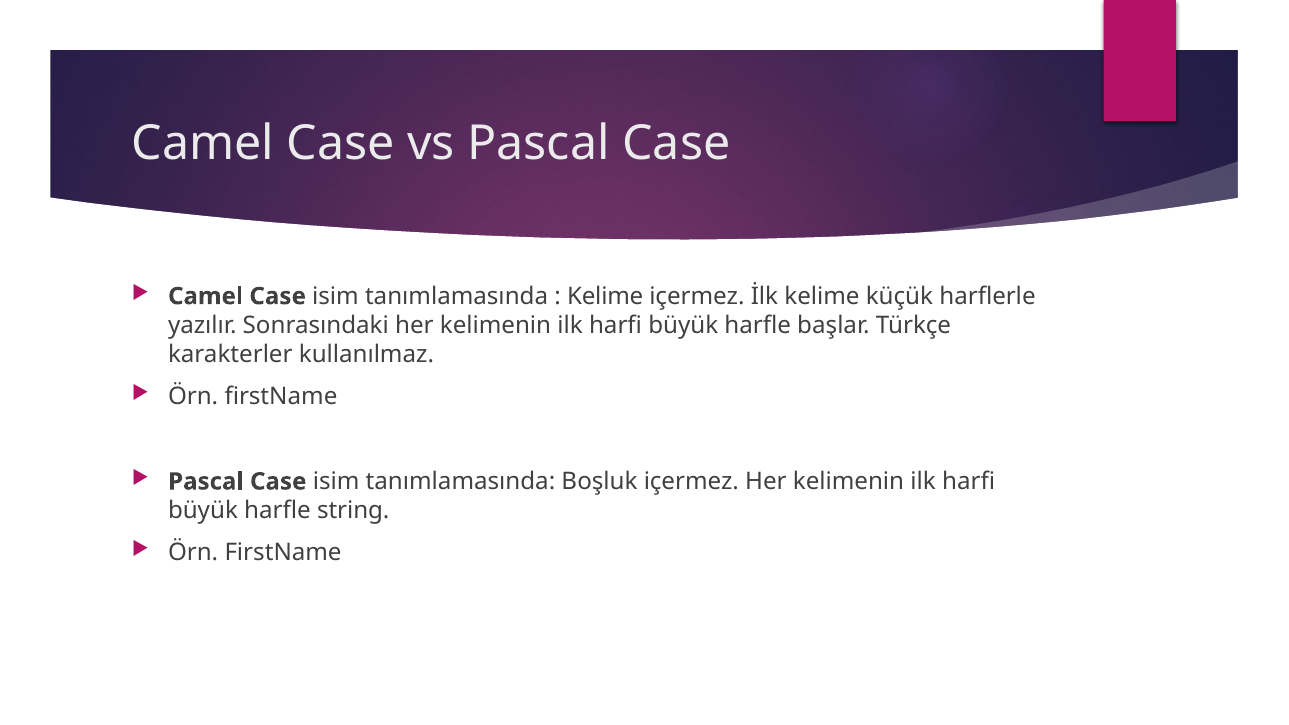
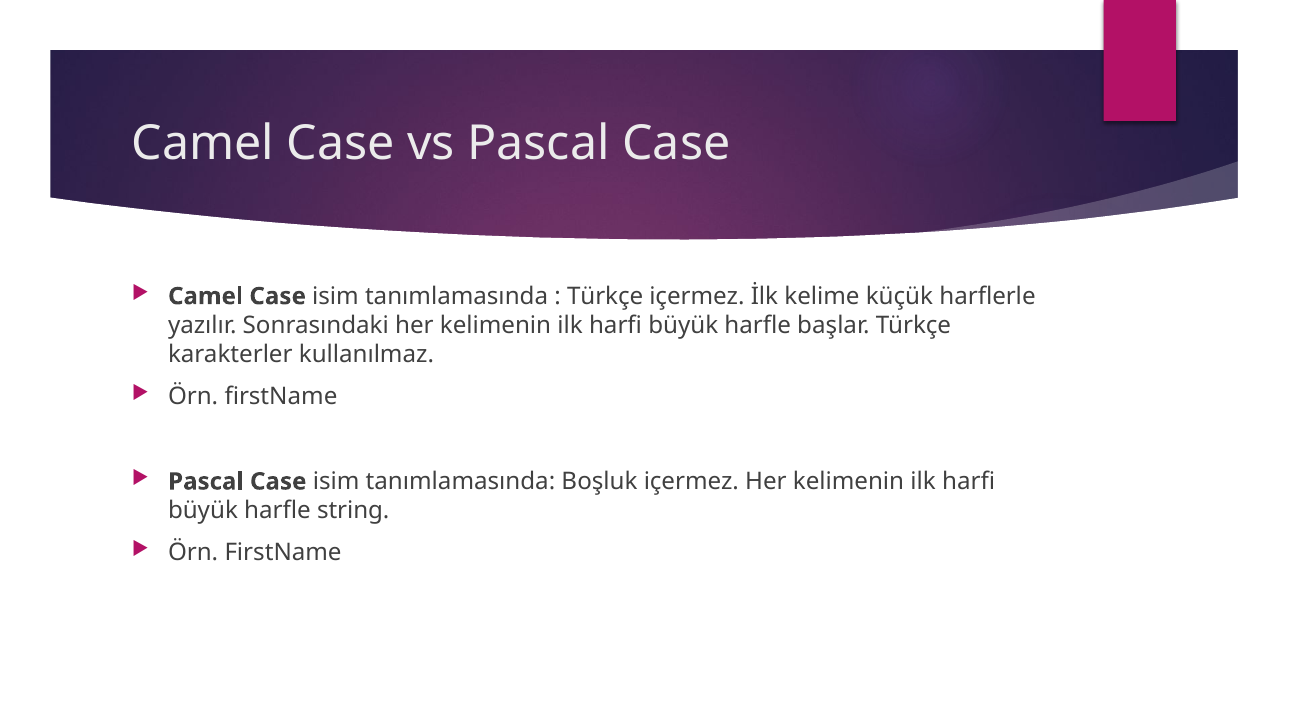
Kelime at (605, 296): Kelime -> Türkçe
